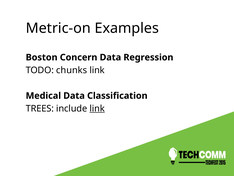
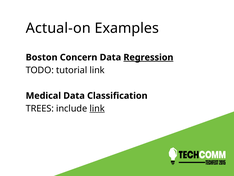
Metric-on: Metric-on -> Actual-on
Regression underline: none -> present
chunks: chunks -> tutorial
